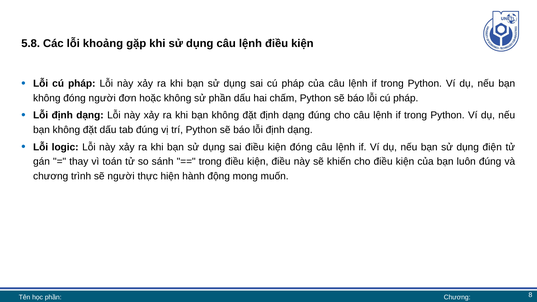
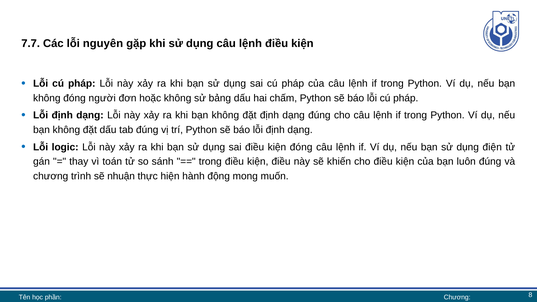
5.8: 5.8 -> 7.7
khoảng: khoảng -> nguyên
sử phần: phần -> bảng
sẽ người: người -> nhuận
